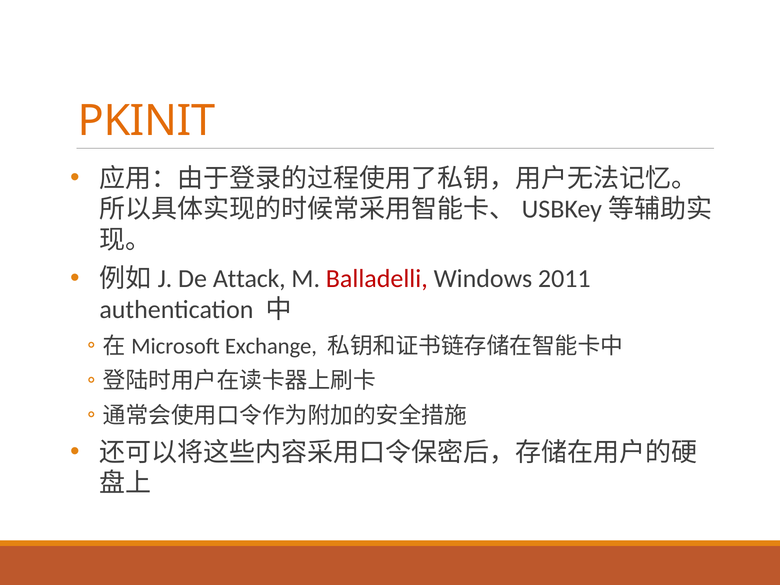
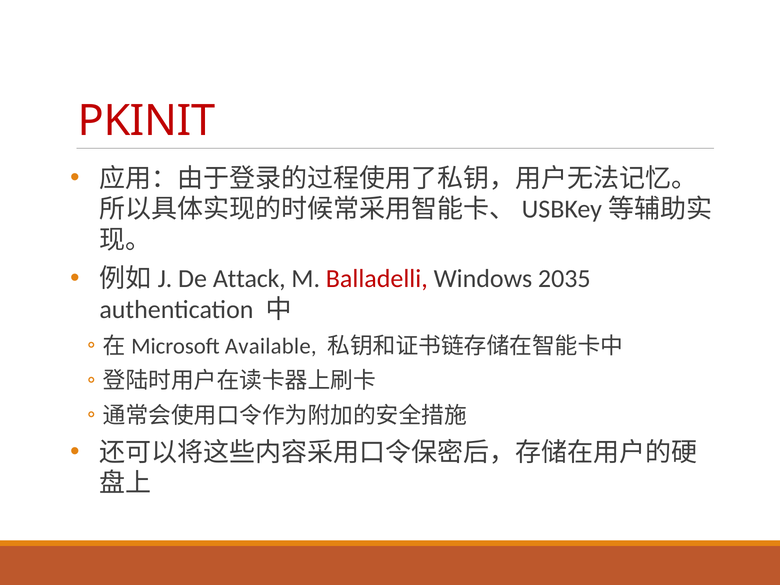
PKINIT colour: orange -> red
2011: 2011 -> 2035
Exchange: Exchange -> Available
